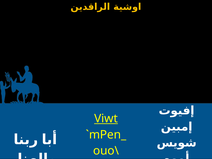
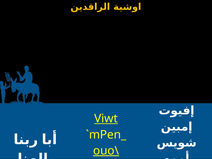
ouo\ at (106, 151) underline: none -> present
